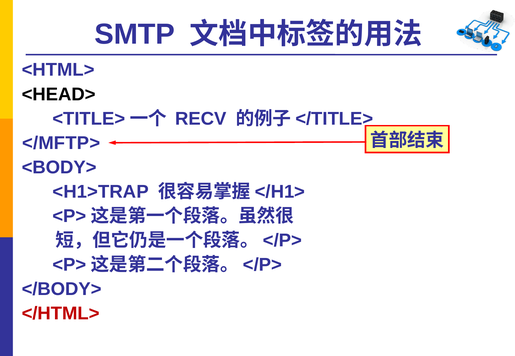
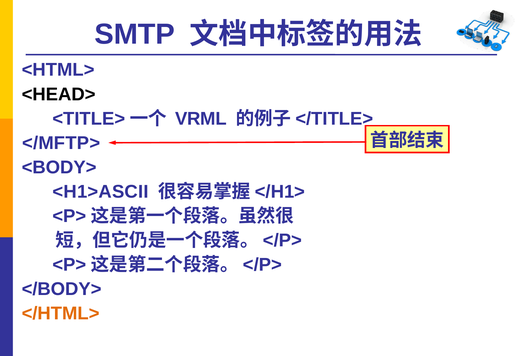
RECV: RECV -> VRML
<H1>TRAP: <H1>TRAP -> <H1>ASCII
</HTML> colour: red -> orange
